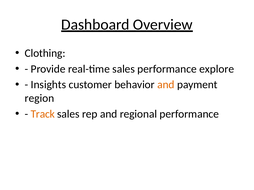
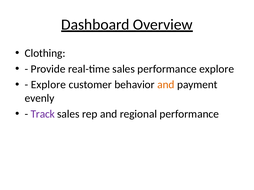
Insights at (48, 85): Insights -> Explore
region: region -> evenly
Track colour: orange -> purple
